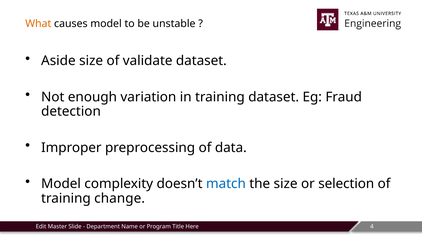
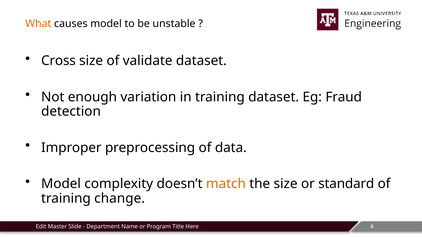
Aside: Aside -> Cross
match colour: blue -> orange
selection: selection -> standard
